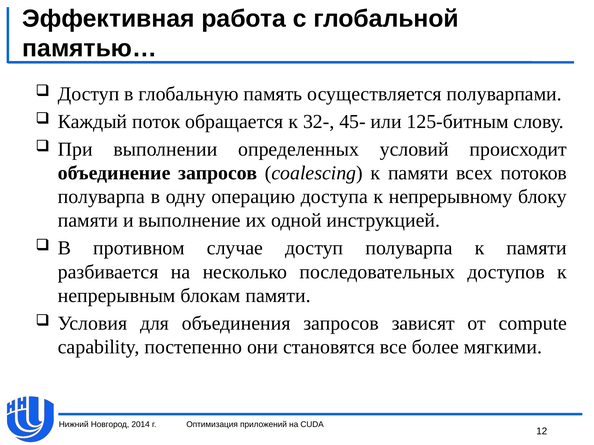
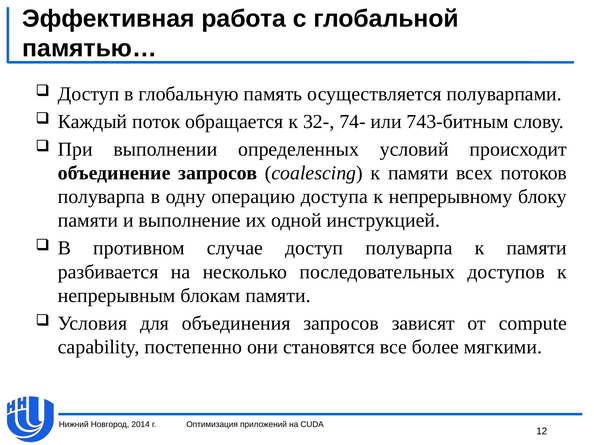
45-: 45- -> 74-
125-битным: 125-битным -> 743-битным
